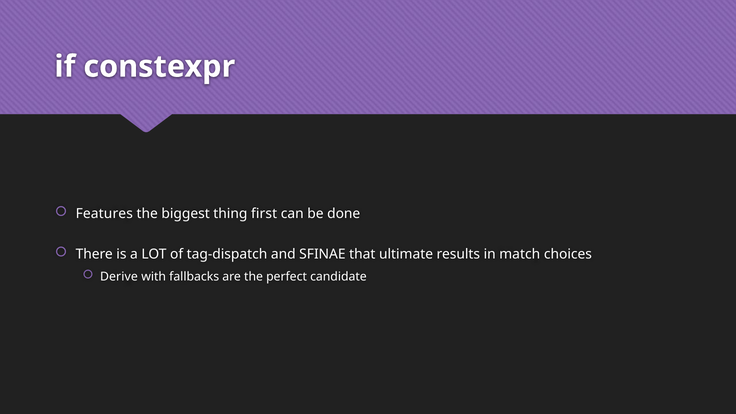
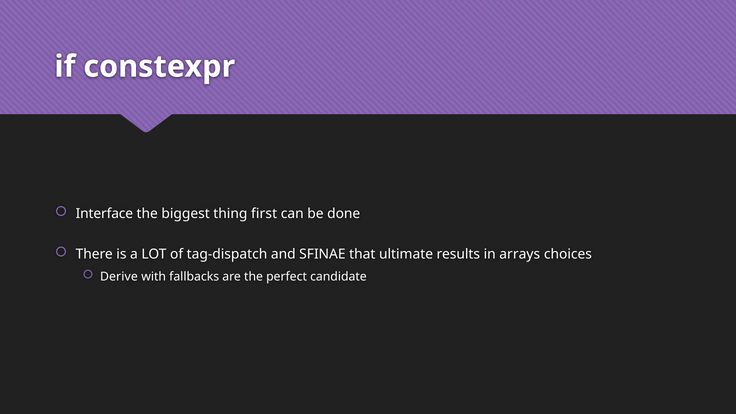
Features: Features -> Interface
match: match -> arrays
